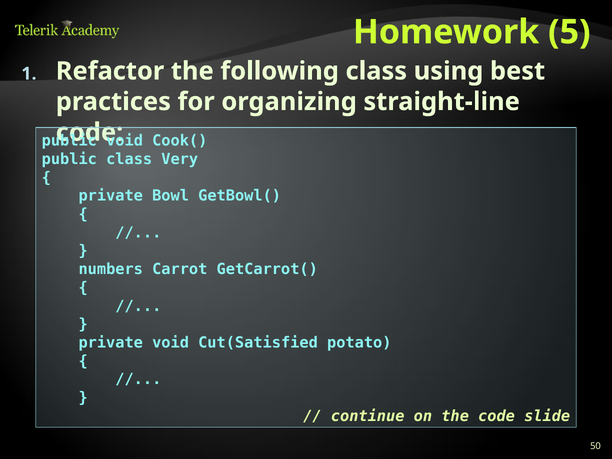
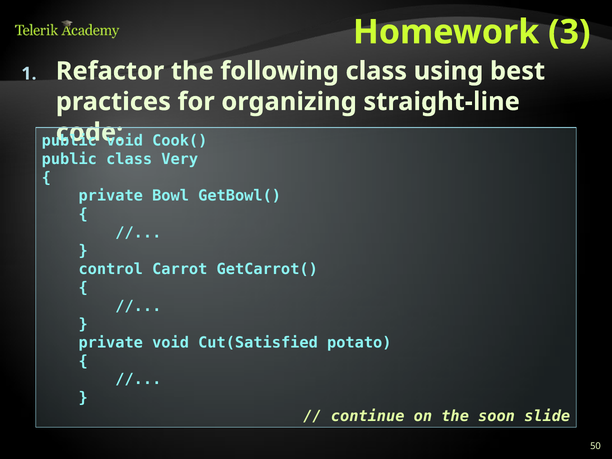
5: 5 -> 3
numbers: numbers -> control
the code: code -> soon
